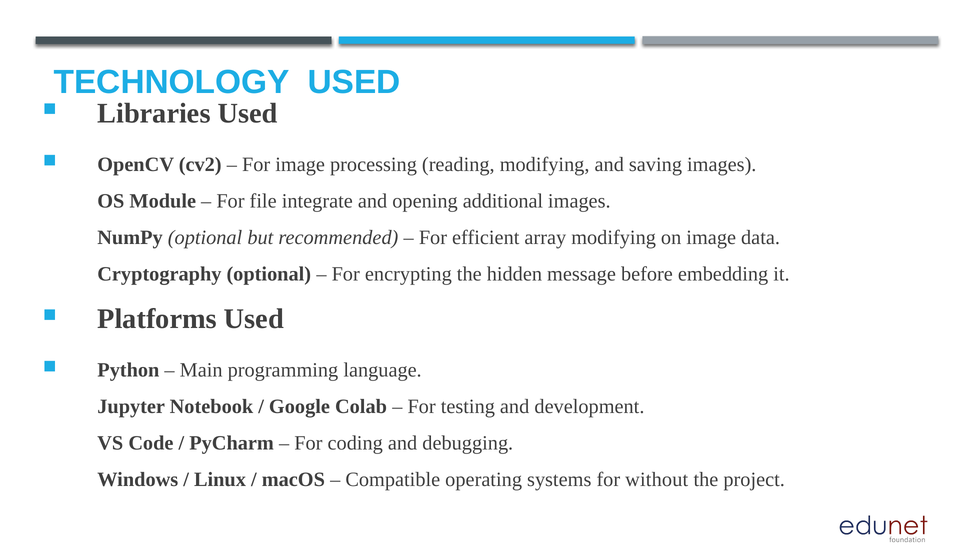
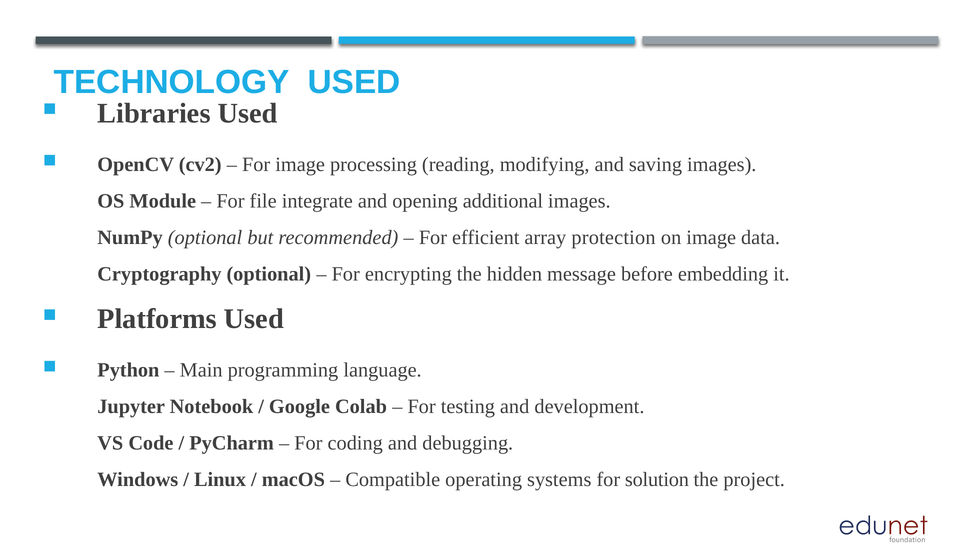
array modifying: modifying -> protection
without: without -> solution
